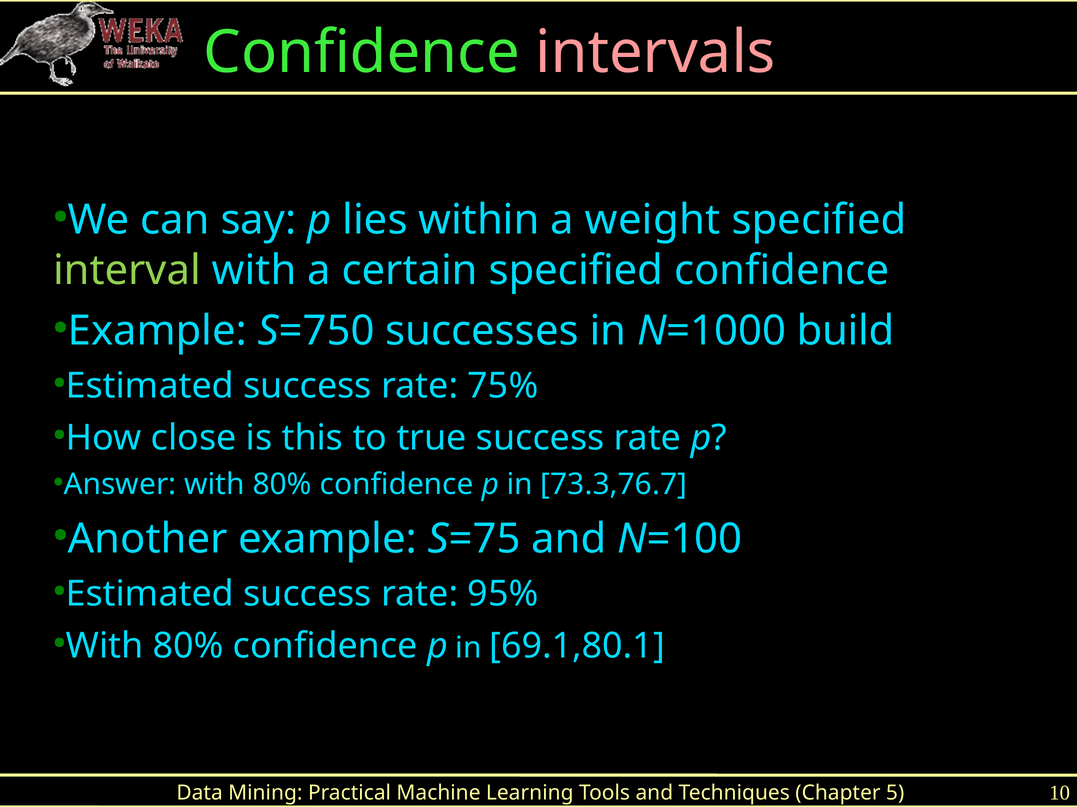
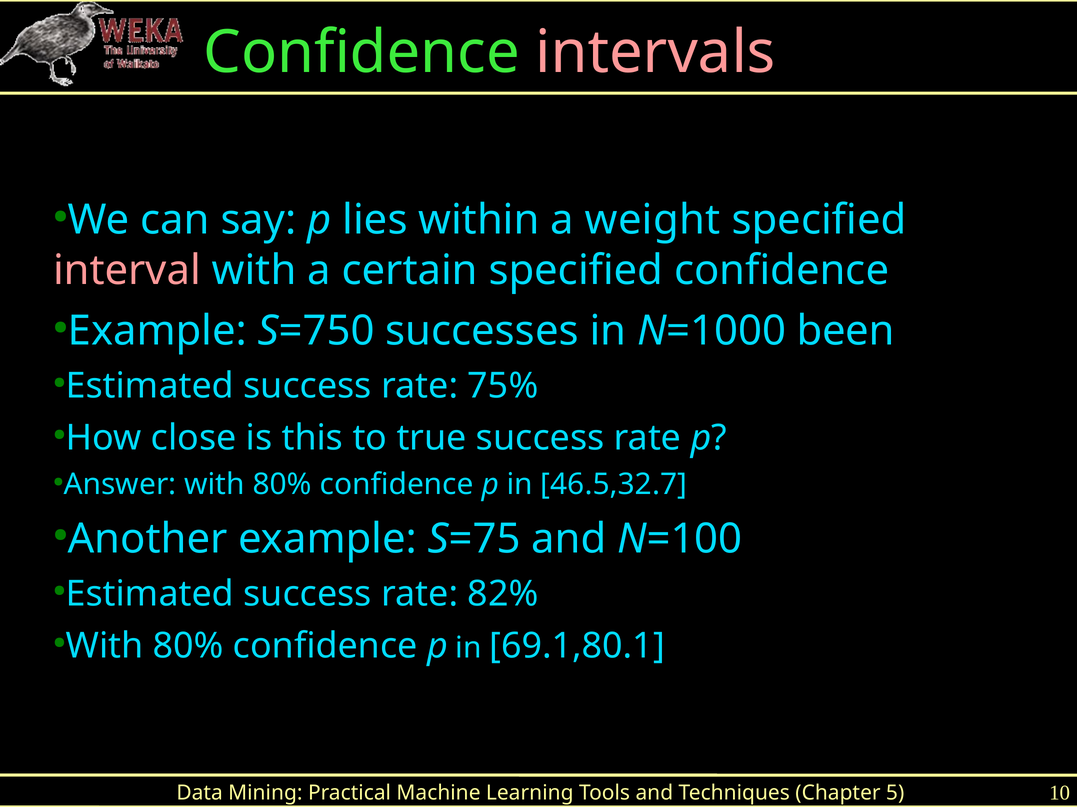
interval colour: light green -> pink
build: build -> been
73.3,76.7: 73.3,76.7 -> 46.5,32.7
95%: 95% -> 82%
